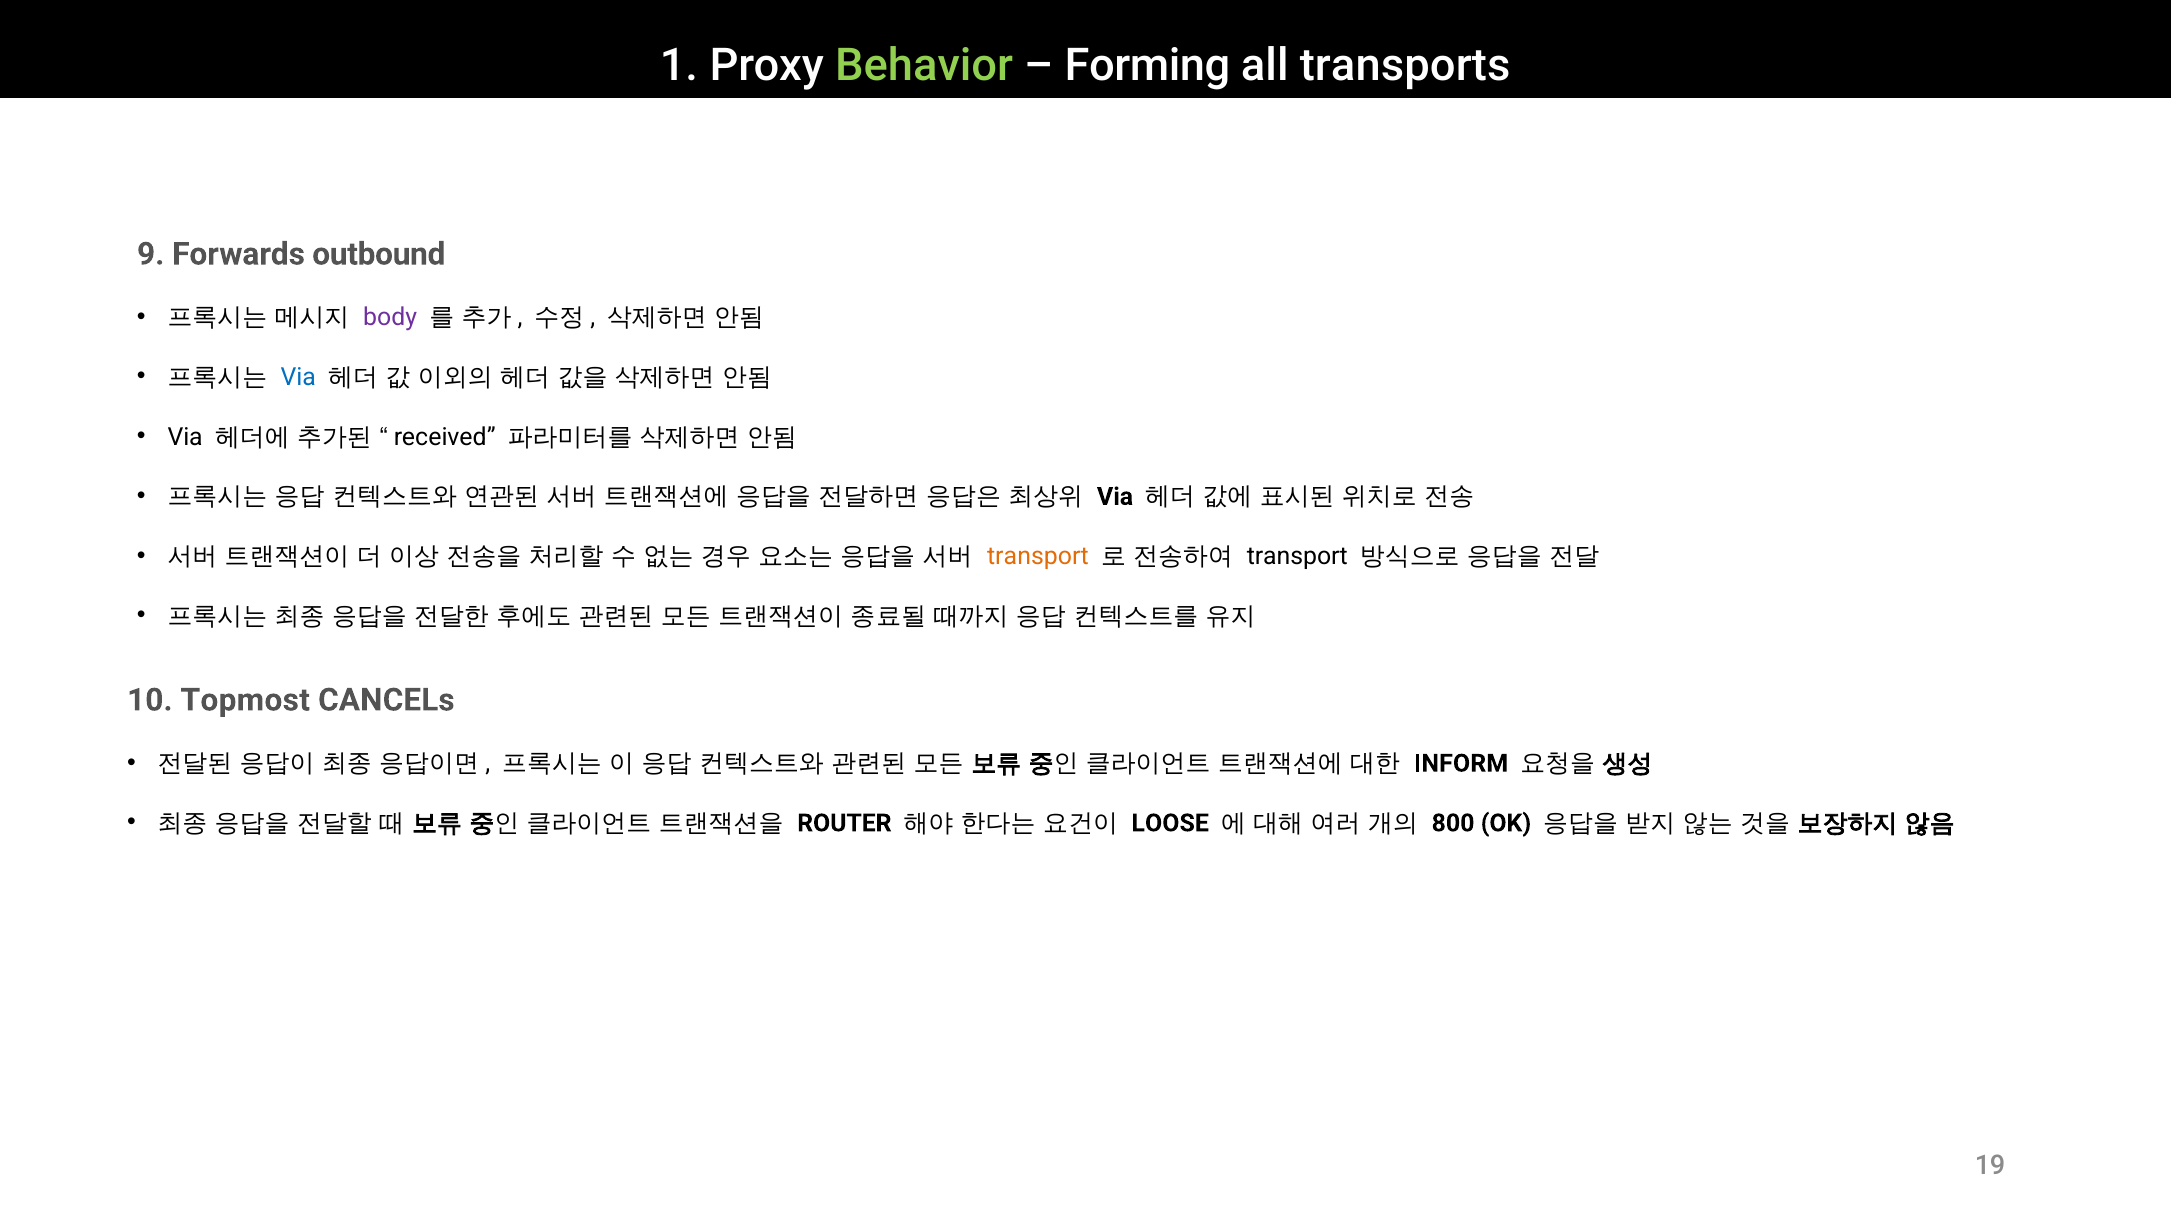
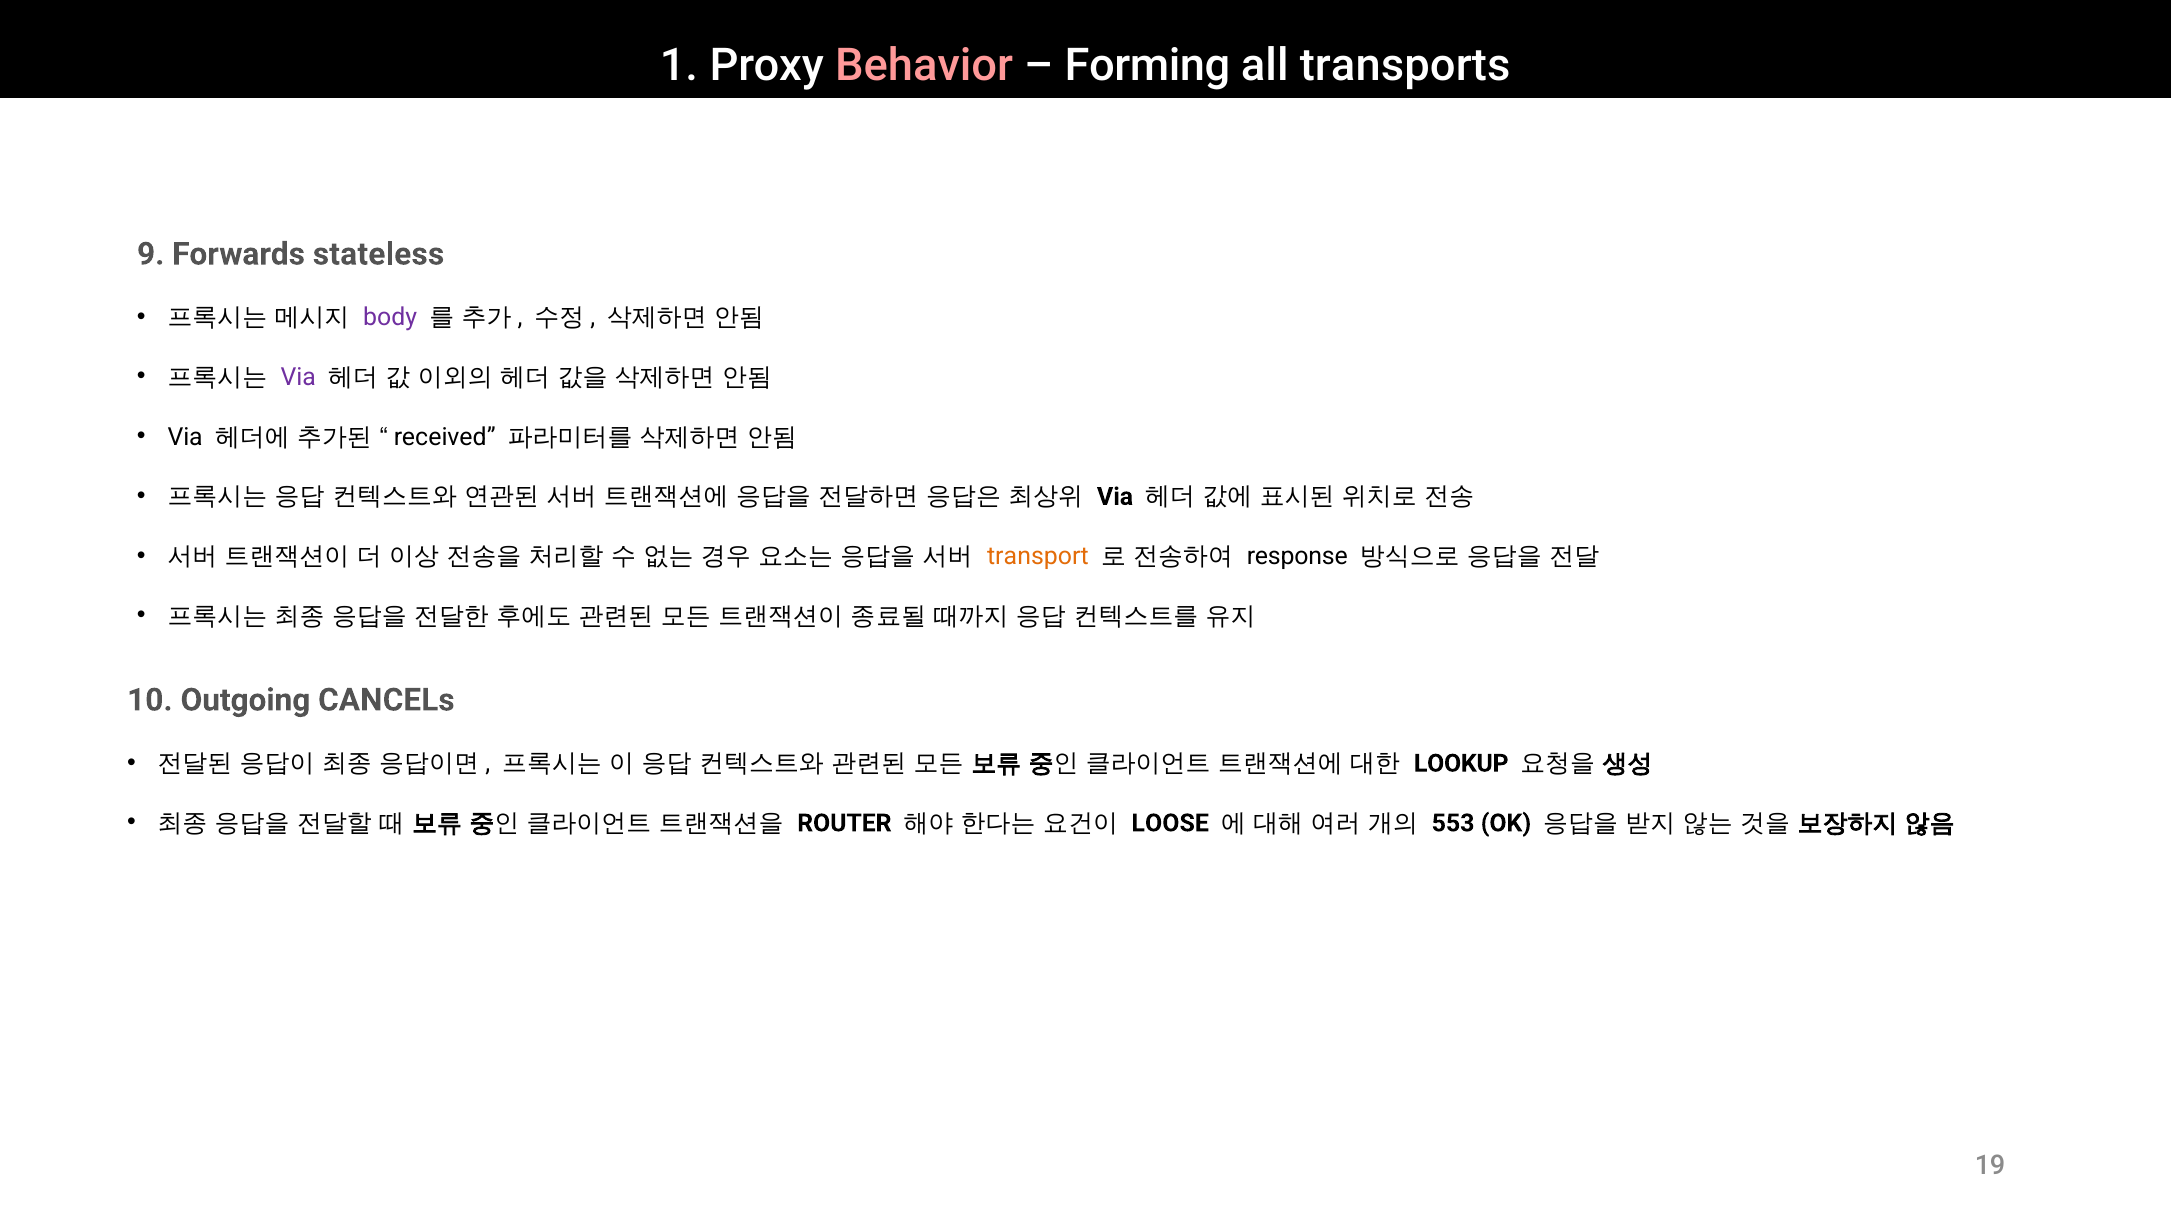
Behavior colour: light green -> pink
outbound: outbound -> stateless
Via at (298, 377) colour: blue -> purple
transport at (1297, 556): transport -> response
Topmost: Topmost -> Outgoing
INFORM: INFORM -> LOOKUP
800: 800 -> 553
